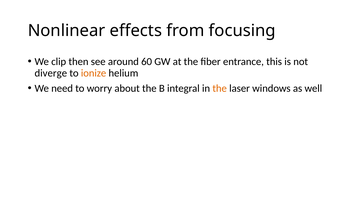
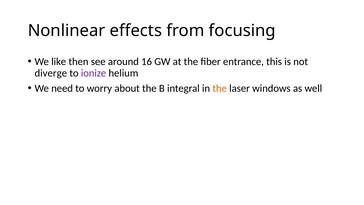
clip: clip -> like
60: 60 -> 16
ionize colour: orange -> purple
